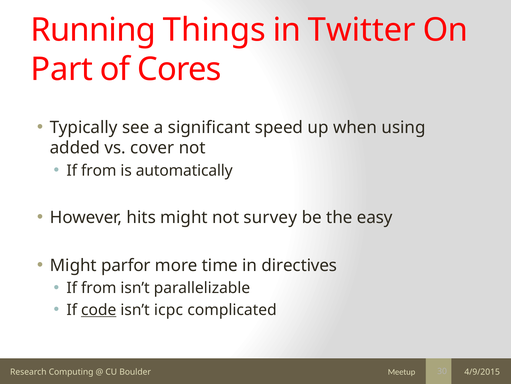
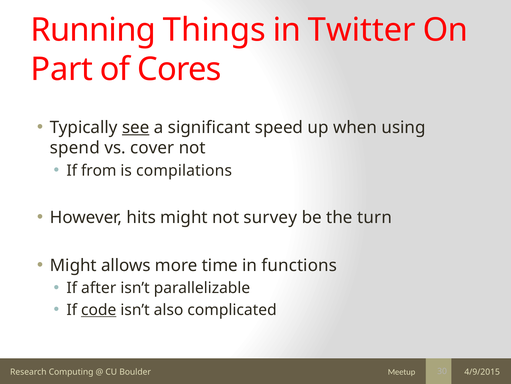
see underline: none -> present
added: added -> spend
automatically: automatically -> compilations
easy: easy -> turn
parfor: parfor -> allows
directives: directives -> functions
from at (99, 287): from -> after
icpc: icpc -> also
